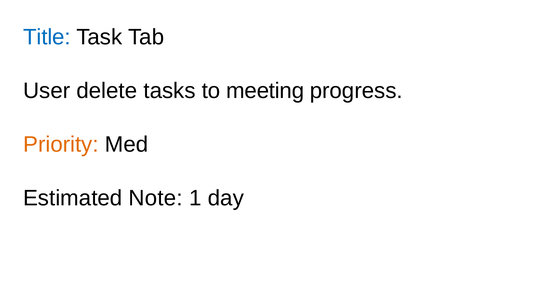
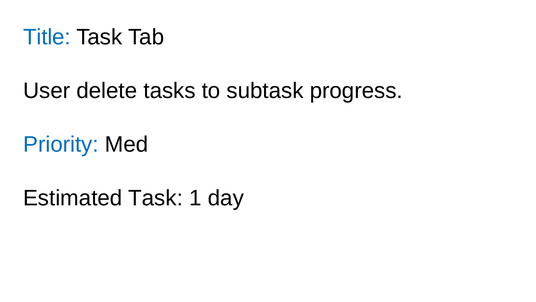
meeting: meeting -> subtask
Priority colour: orange -> blue
Estimated Note: Note -> Task
